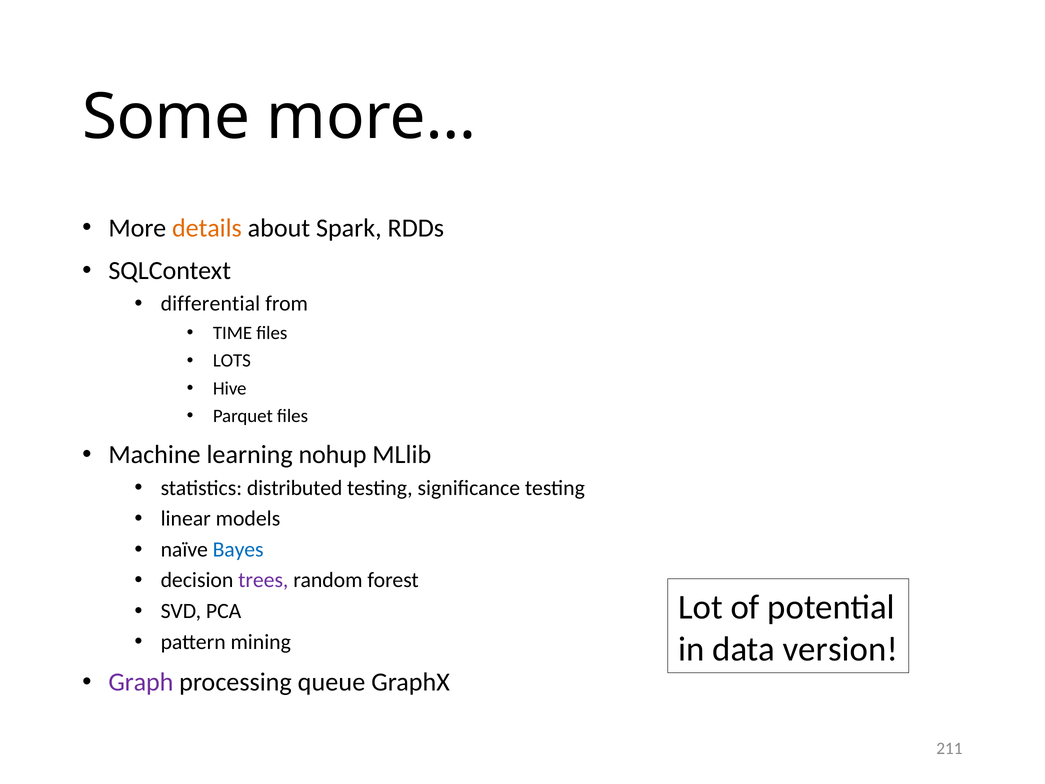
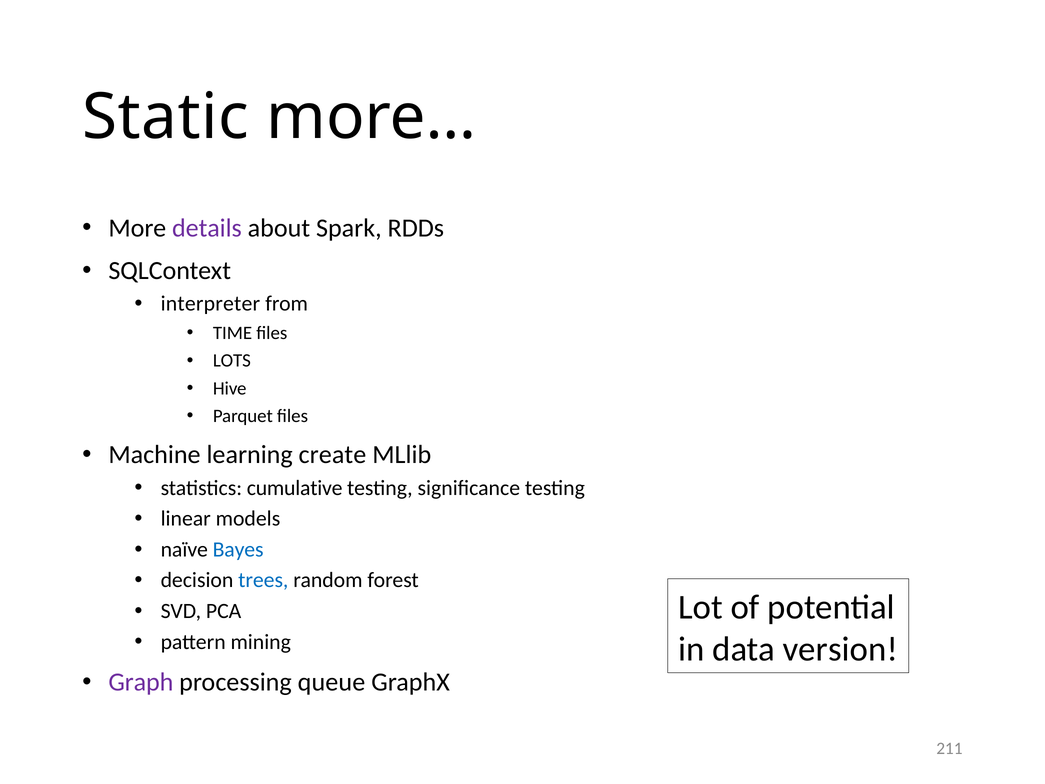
Some: Some -> Static
details colour: orange -> purple
differential: differential -> interpreter
nohup: nohup -> create
distributed: distributed -> cumulative
trees colour: purple -> blue
